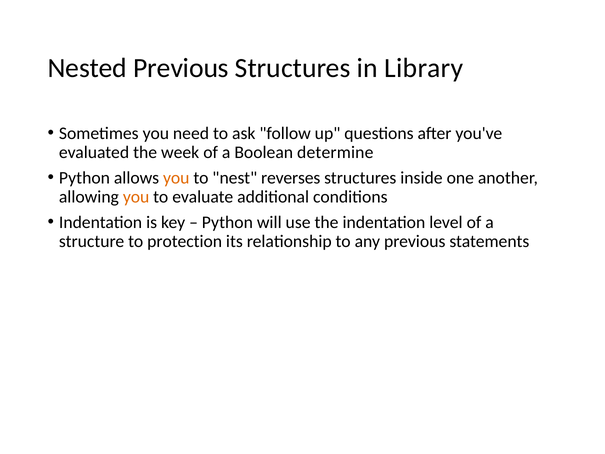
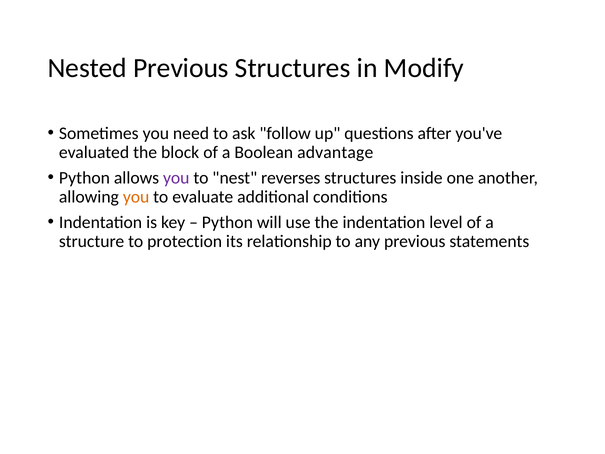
Library: Library -> Modify
week: week -> block
determine: determine -> advantage
you at (176, 178) colour: orange -> purple
